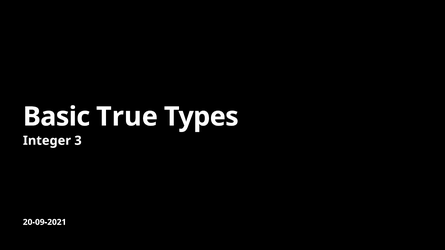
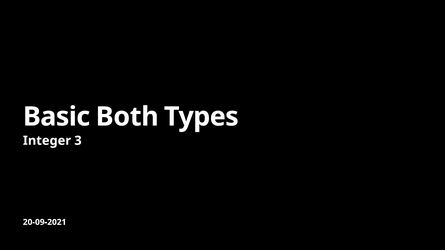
True: True -> Both
